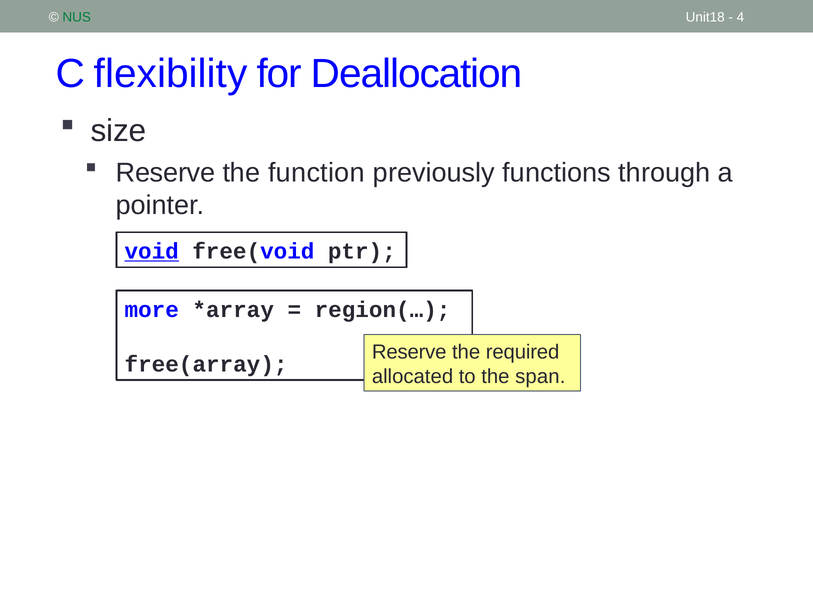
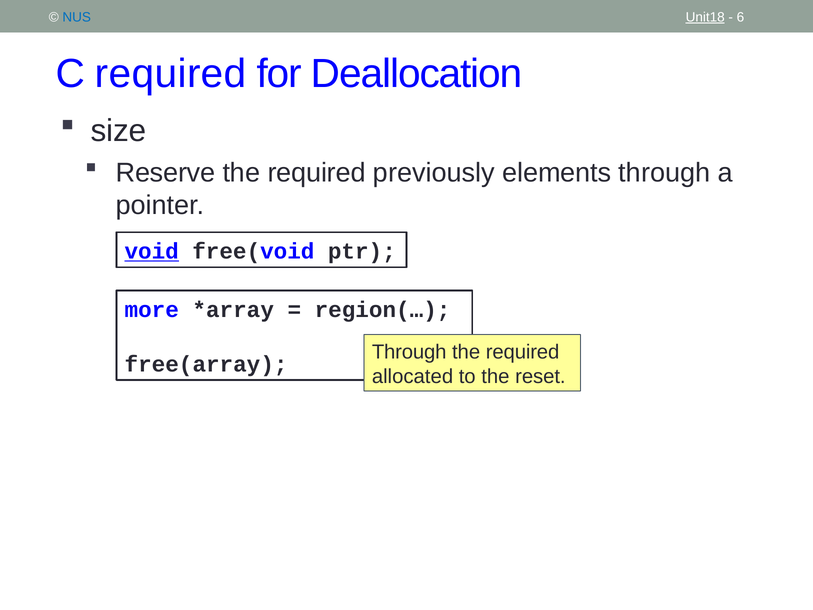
NUS colour: green -> blue
Unit18 underline: none -> present
4: 4 -> 6
C flexibility: flexibility -> required
function at (316, 173): function -> required
functions: functions -> elements
Reserve at (409, 352): Reserve -> Through
span: span -> reset
